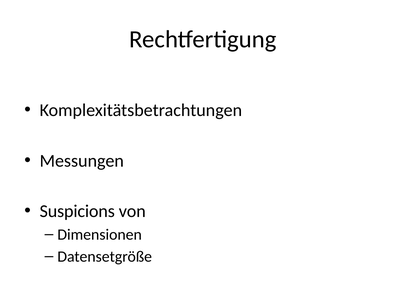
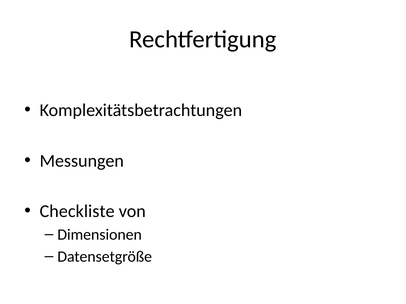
Suspicions: Suspicions -> Checkliste
